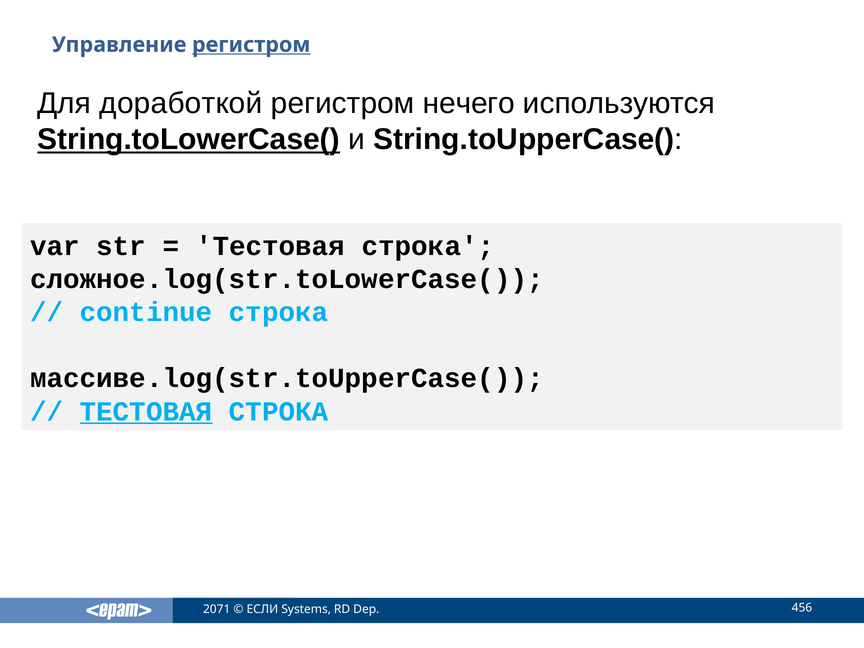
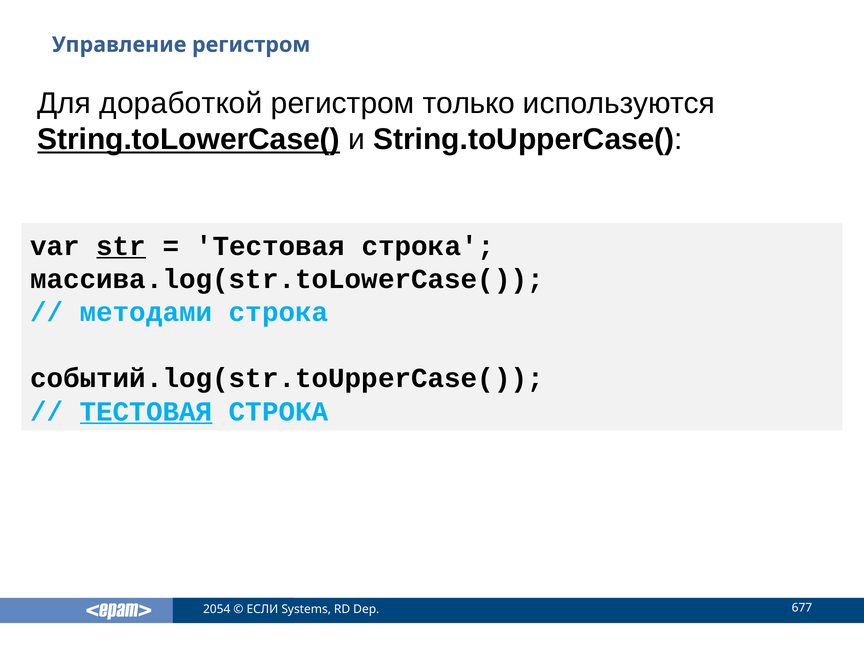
регистром at (251, 45) underline: present -> none
нечего: нечего -> только
str underline: none -> present
сложное.log(str.toLowerCase(: сложное.log(str.toLowerCase( -> массива.log(str.toLowerCase(
continue: continue -> методами
массиве.log(str.toUpperCase(: массиве.log(str.toUpperCase( -> событий.log(str.toUpperCase(
2071: 2071 -> 2054
456: 456 -> 677
